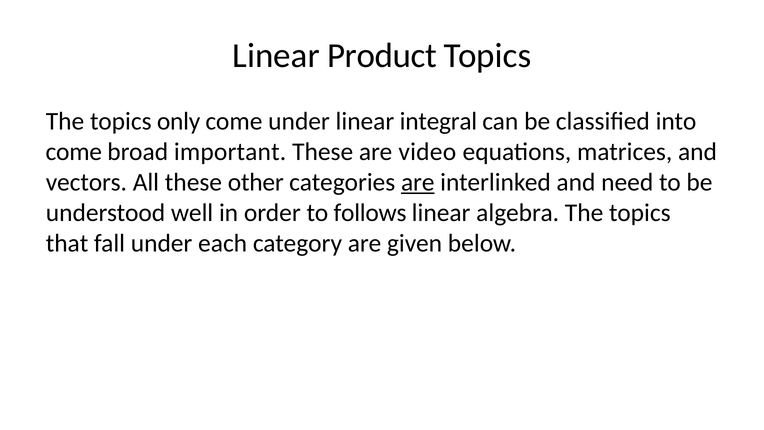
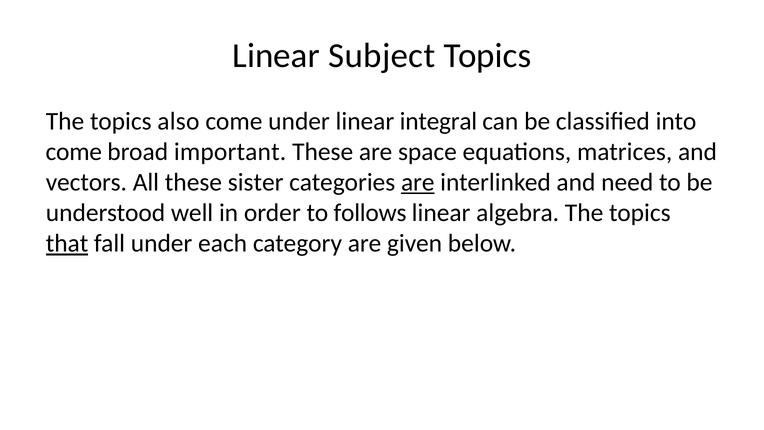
Product: Product -> Subject
only: only -> also
video: video -> space
other: other -> sister
that underline: none -> present
